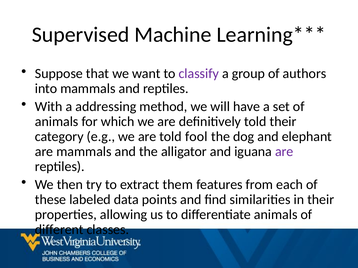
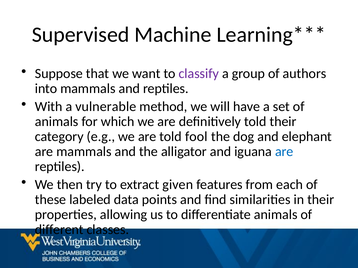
addressing: addressing -> vulnerable
are at (284, 152) colour: purple -> blue
them: them -> given
